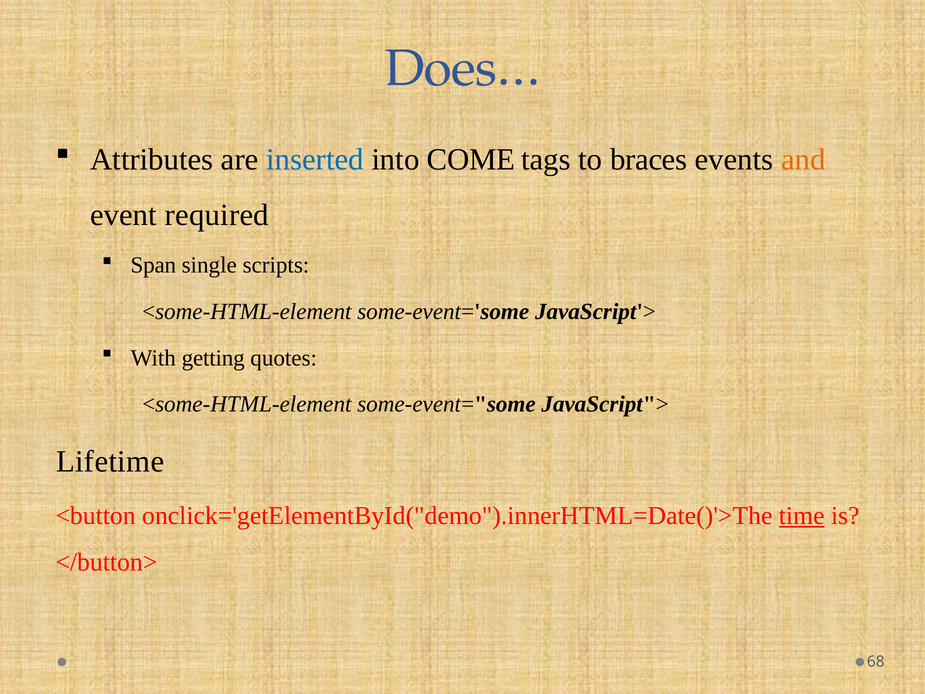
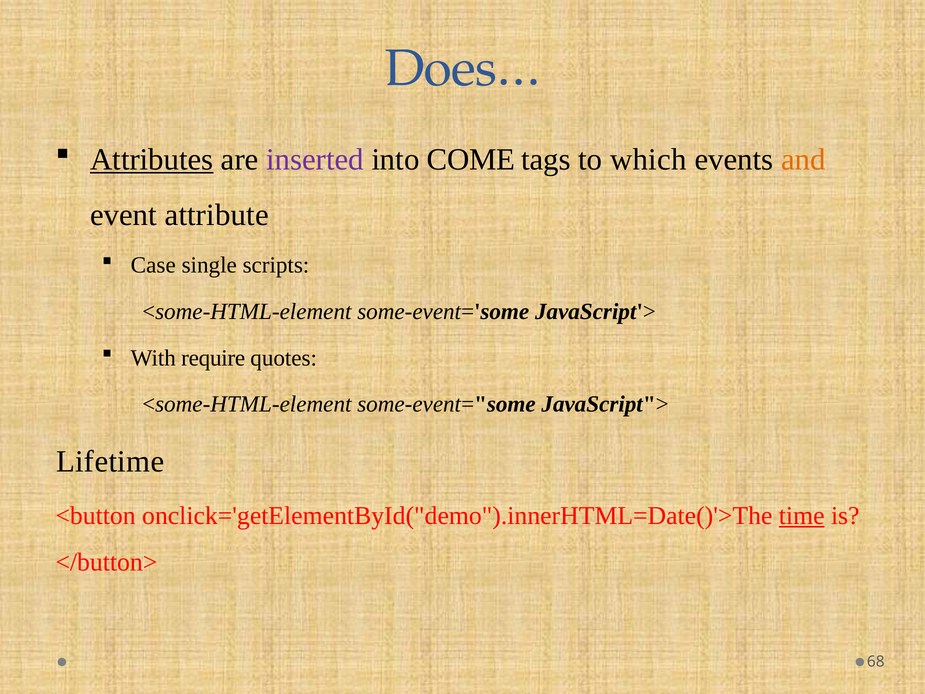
Attributes underline: none -> present
inserted colour: blue -> purple
braces: braces -> which
required: required -> attribute
Span: Span -> Case
getting: getting -> require
